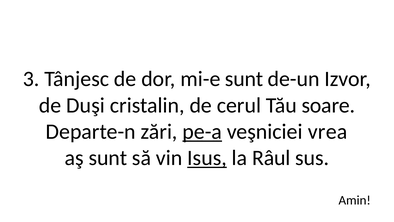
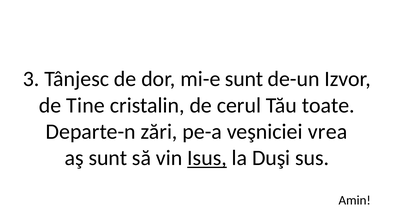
Duşi: Duşi -> Tine
soare: soare -> toate
pe-a underline: present -> none
Râul: Râul -> Duşi
